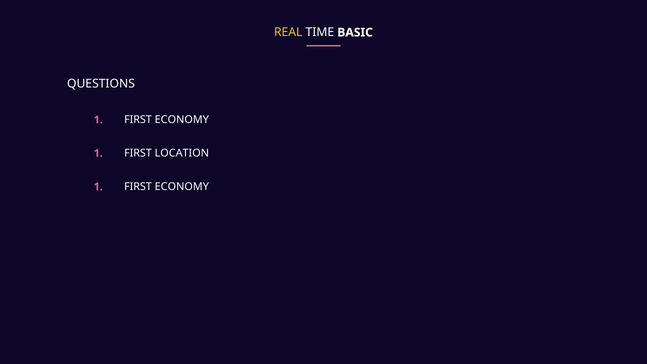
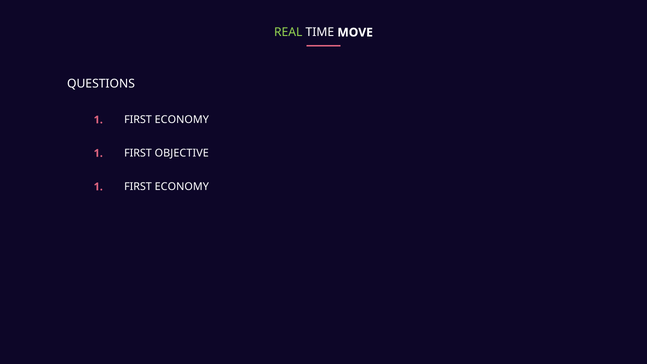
REAL colour: yellow -> light green
BASIC: BASIC -> MOVE
LOCATION: LOCATION -> OBJECTIVE
